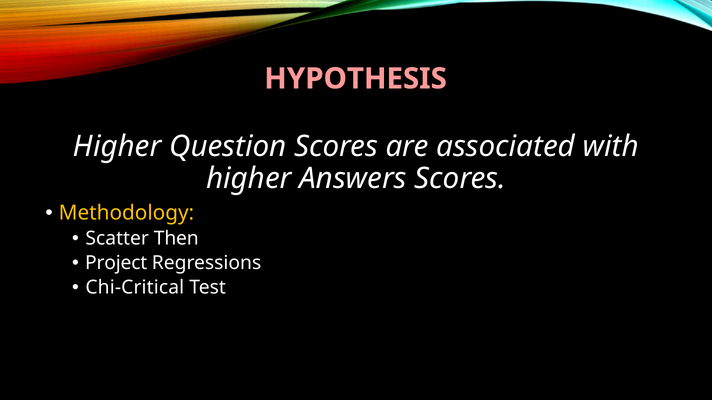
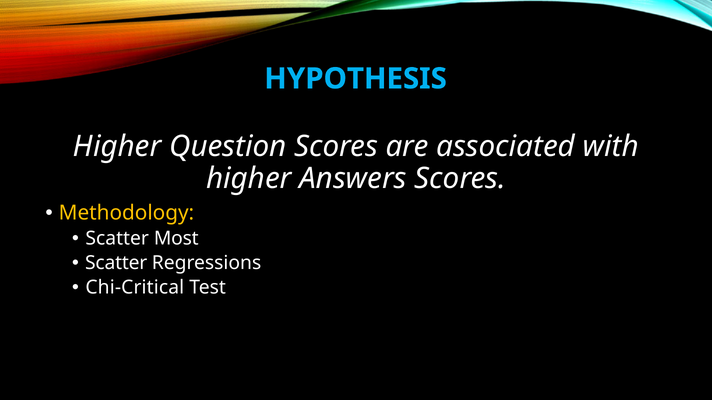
HYPOTHESIS colour: pink -> light blue
Then: Then -> Most
Project at (116, 263): Project -> Scatter
